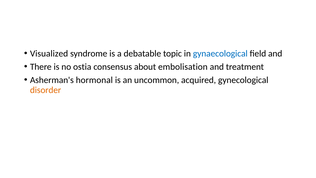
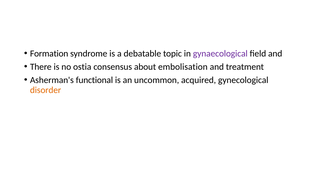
Visualized: Visualized -> Formation
gynaecological colour: blue -> purple
hormonal: hormonal -> functional
